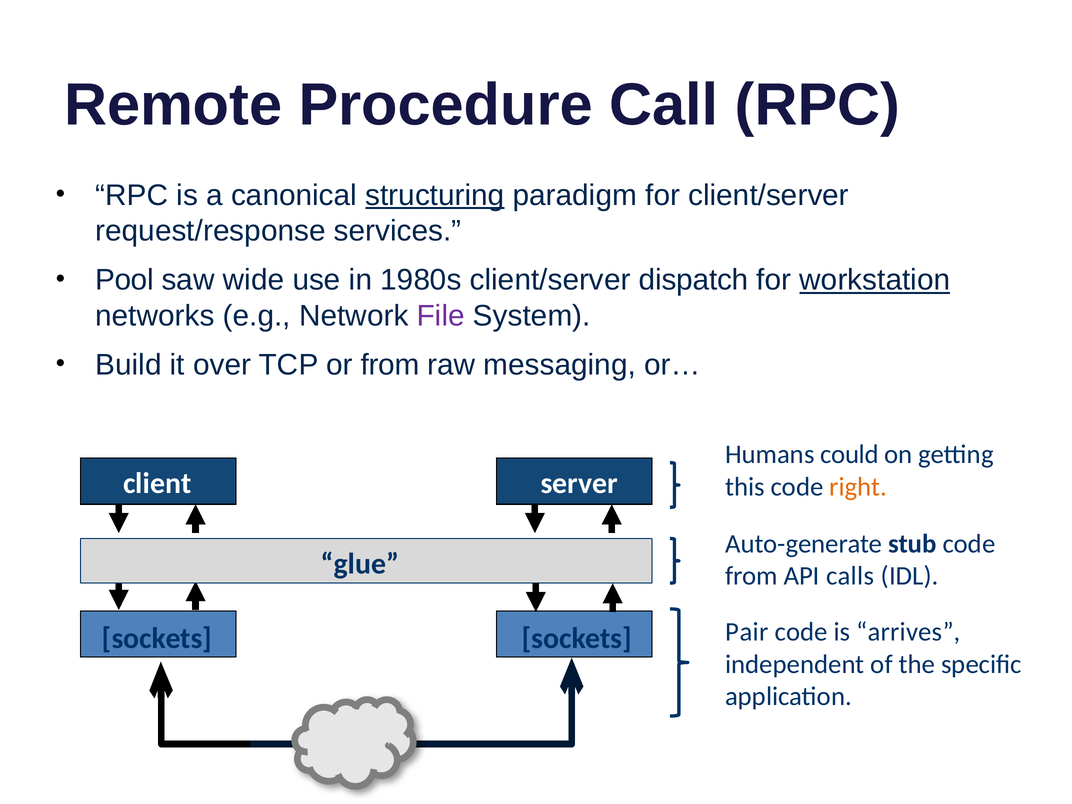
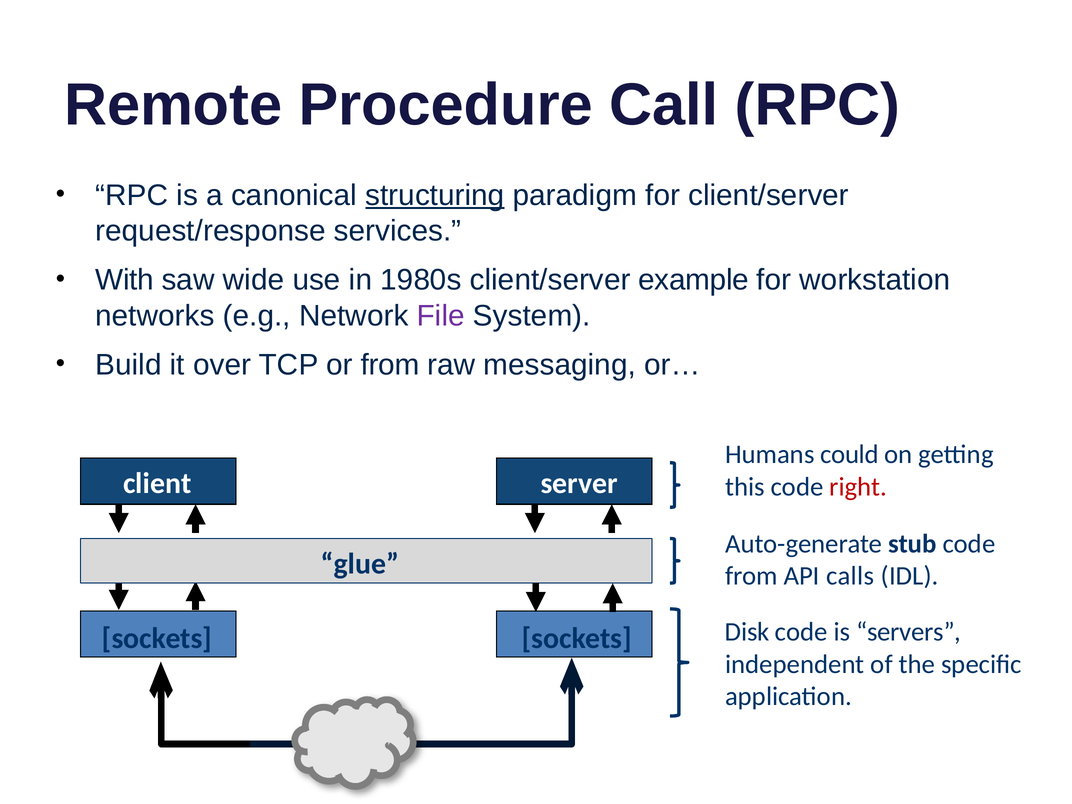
Pool: Pool -> With
dispatch: dispatch -> example
workstation underline: present -> none
right colour: orange -> red
Pair: Pair -> Disk
arrives: arrives -> servers
